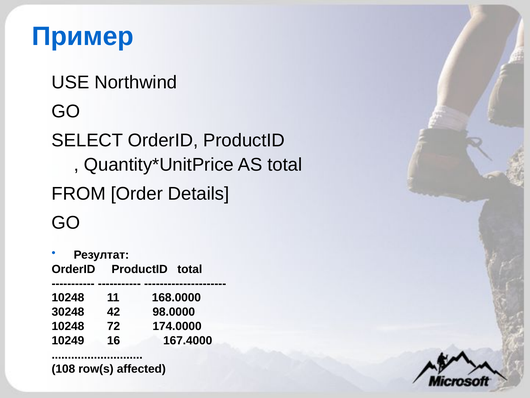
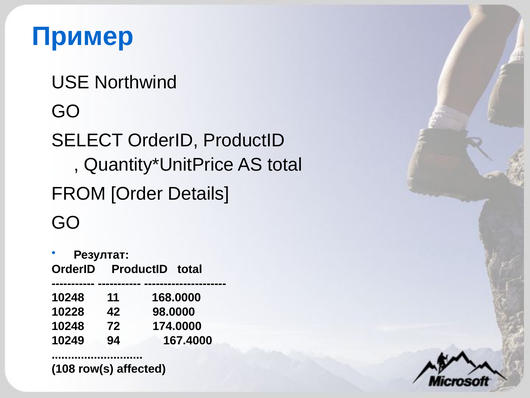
30248: 30248 -> 10228
16: 16 -> 94
